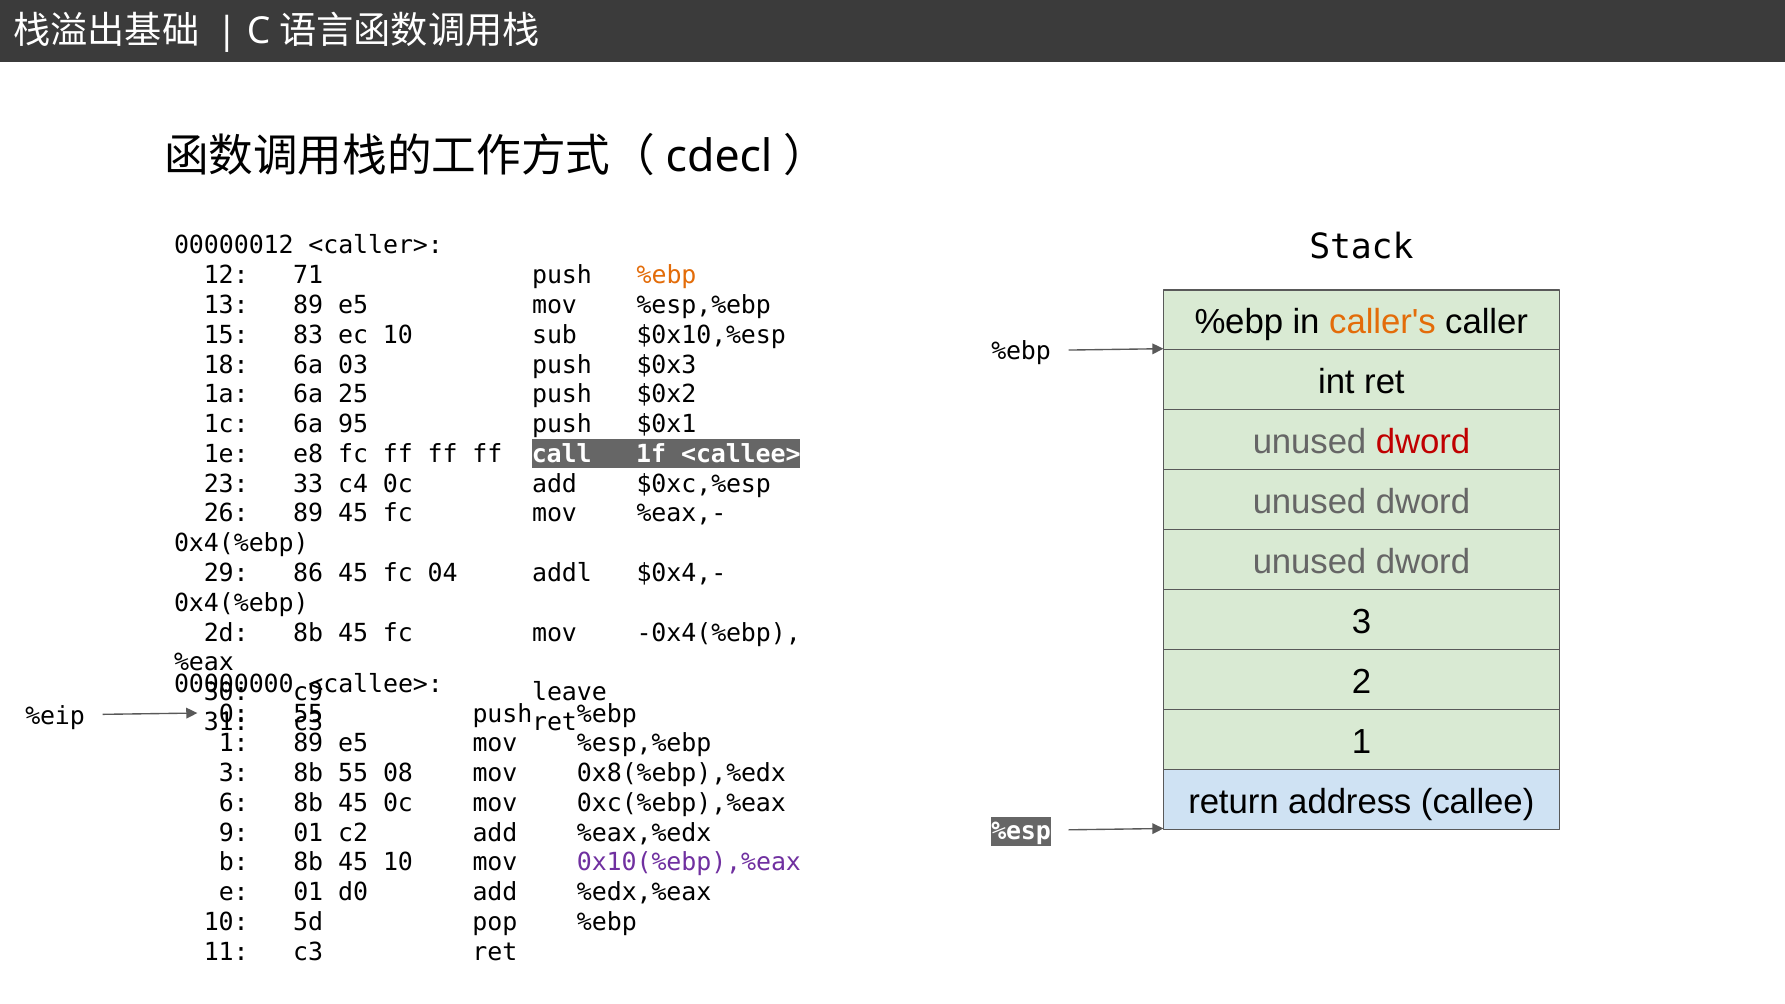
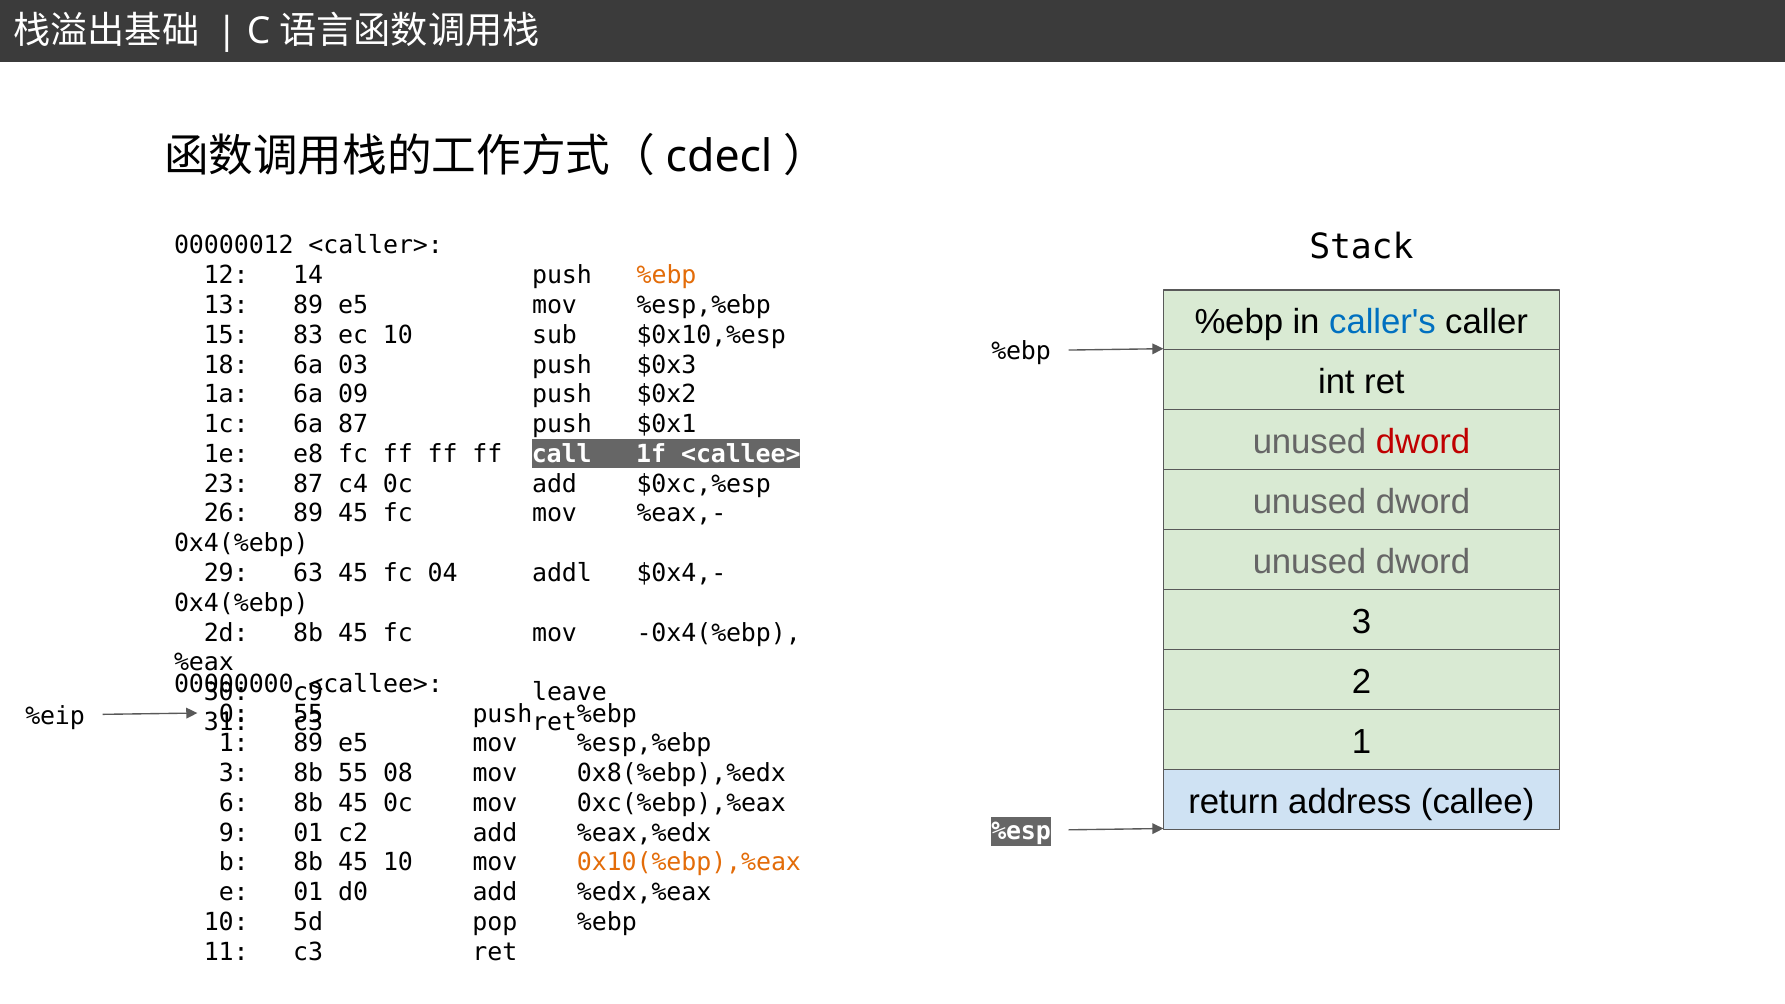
71: 71 -> 14
caller's colour: orange -> blue
25: 25 -> 09
6a 95: 95 -> 87
23 33: 33 -> 87
86: 86 -> 63
0x10(%ebp),%eax colour: purple -> orange
